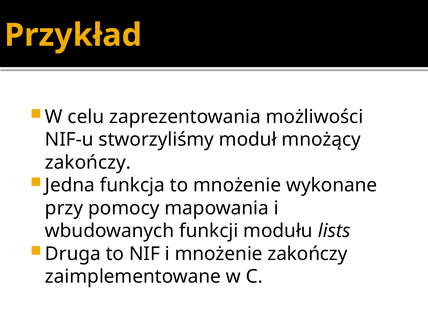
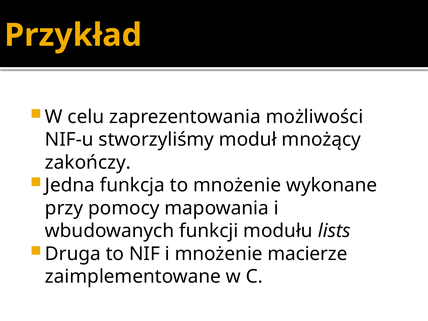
mnożenie zakończy: zakończy -> macierze
